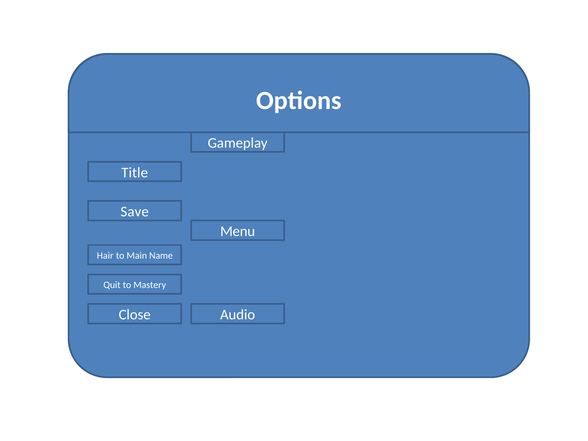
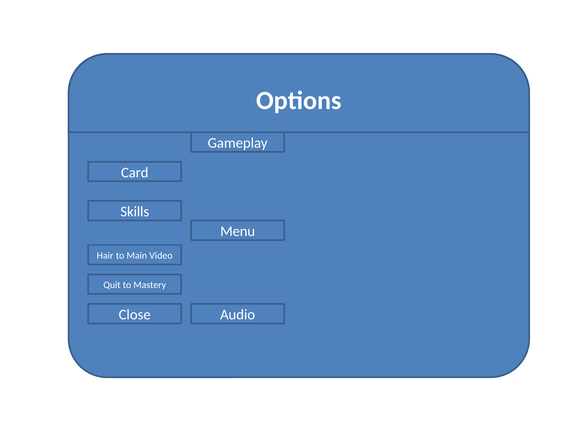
Title: Title -> Card
Save: Save -> Skills
Name: Name -> Video
